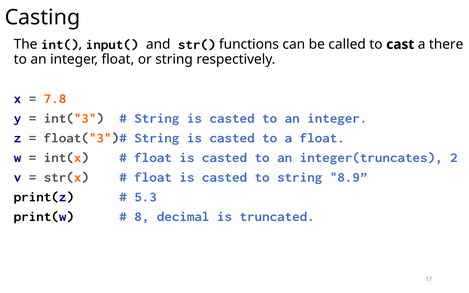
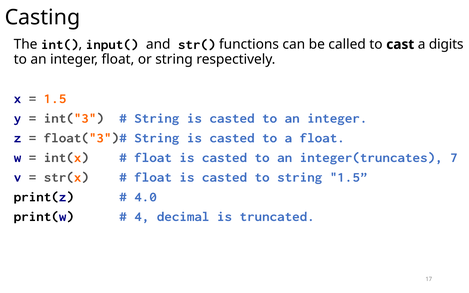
there: there -> digits
7.8 at (55, 99): 7.8 -> 1.5
2: 2 -> 7
string 8.9: 8.9 -> 1.5
5.3: 5.3 -> 4.0
8: 8 -> 4
